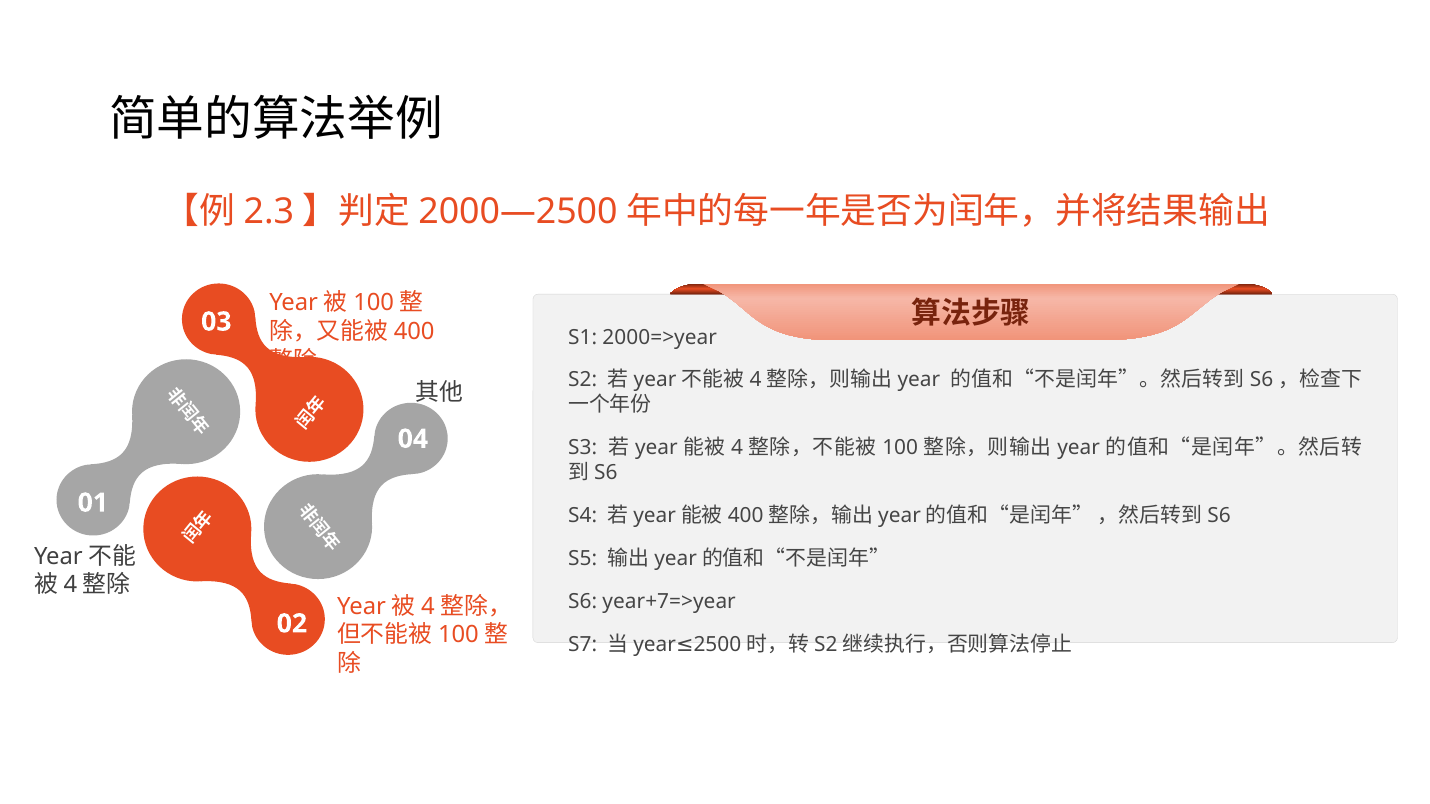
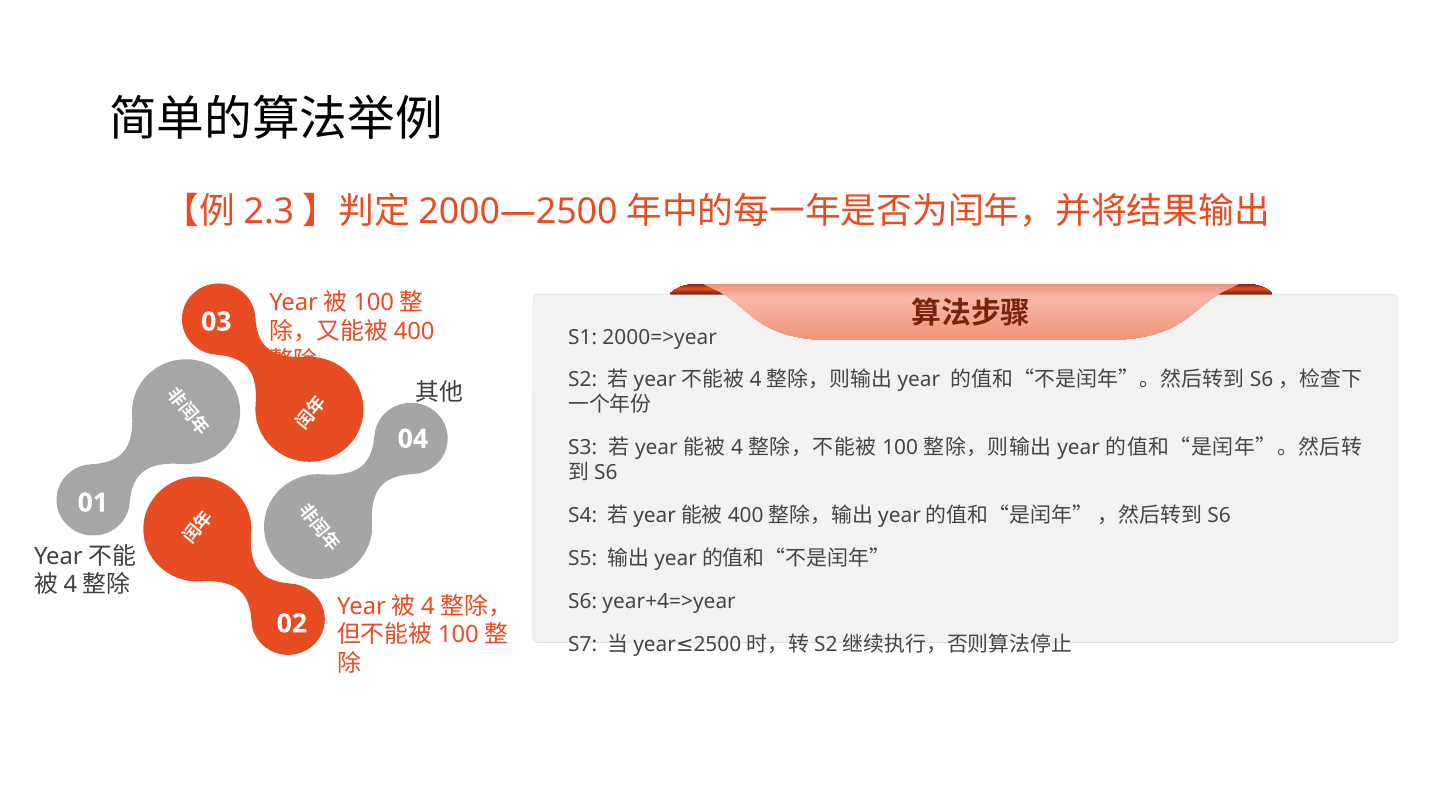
year+7=>year: year+7=>year -> year+4=>year
